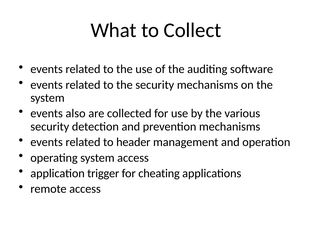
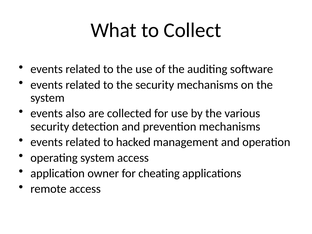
header: header -> hacked
trigger: trigger -> owner
